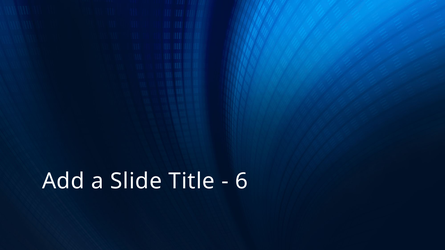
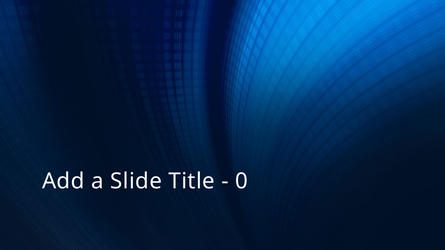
6: 6 -> 0
